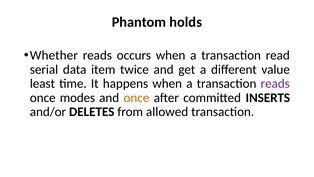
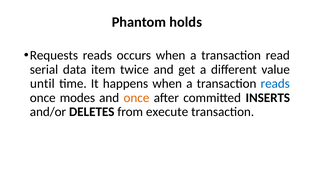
Whether: Whether -> Requests
least: least -> until
reads at (275, 83) colour: purple -> blue
allowed: allowed -> execute
